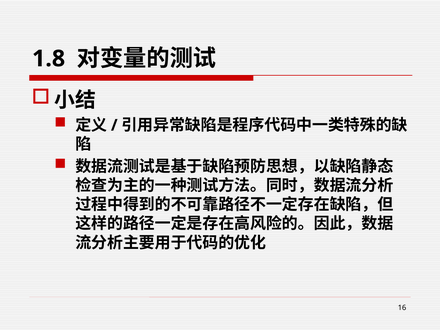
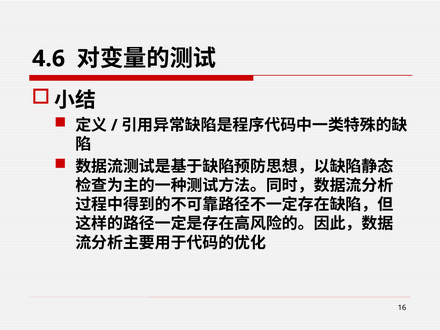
1.8: 1.8 -> 4.6
